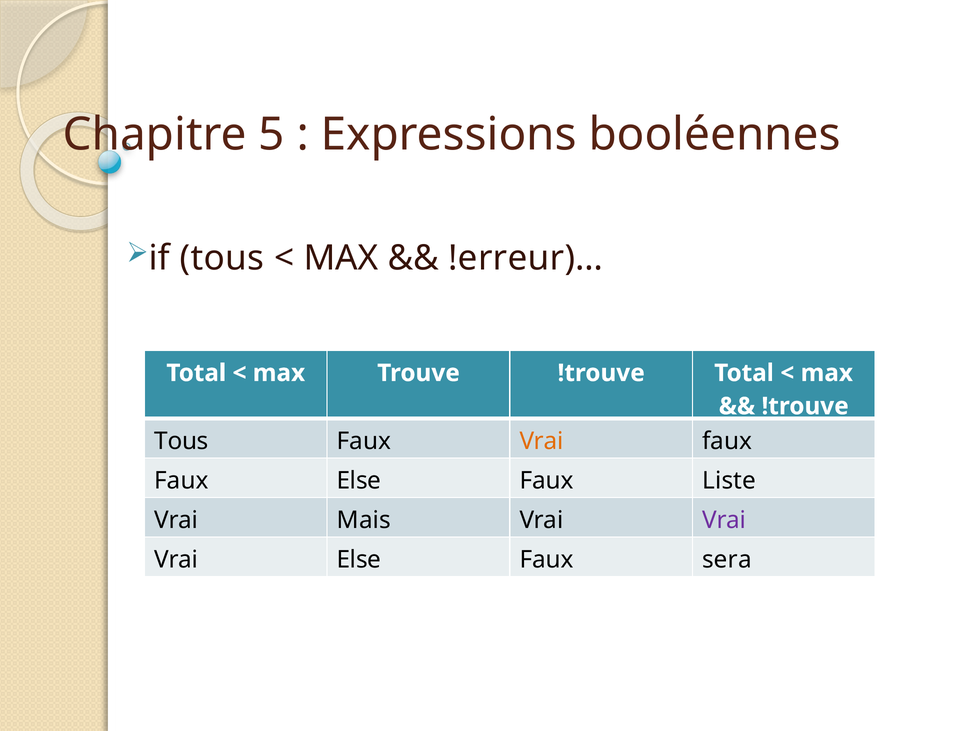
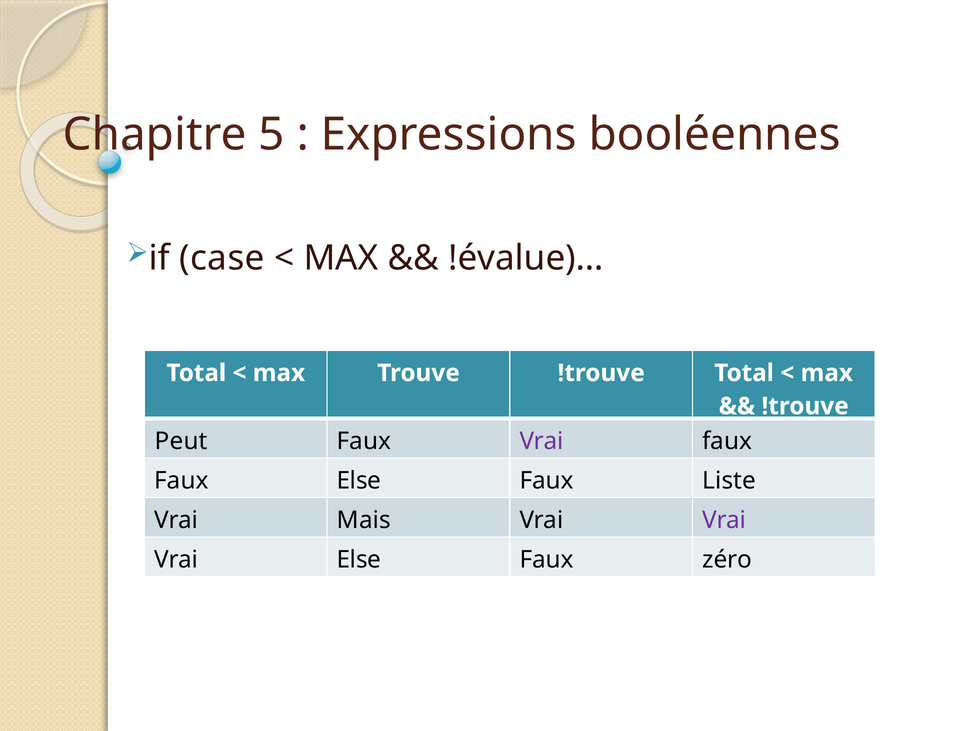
if tous: tous -> case
!erreur)…: !erreur)… -> !évalue)…
Tous at (181, 441): Tous -> Peut
Vrai at (542, 441) colour: orange -> purple
sera: sera -> zéro
